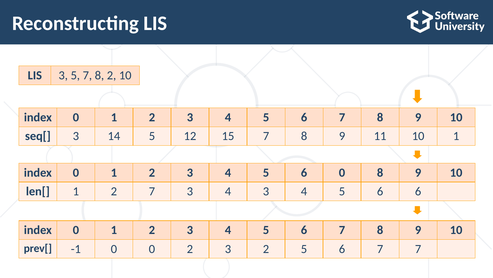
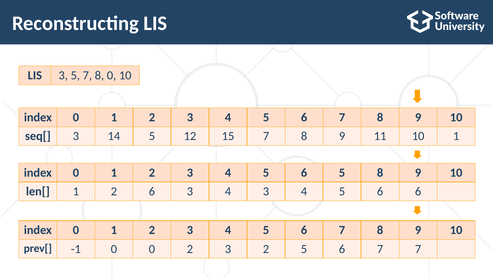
8 2: 2 -> 0
6 0: 0 -> 5
2 7: 7 -> 6
